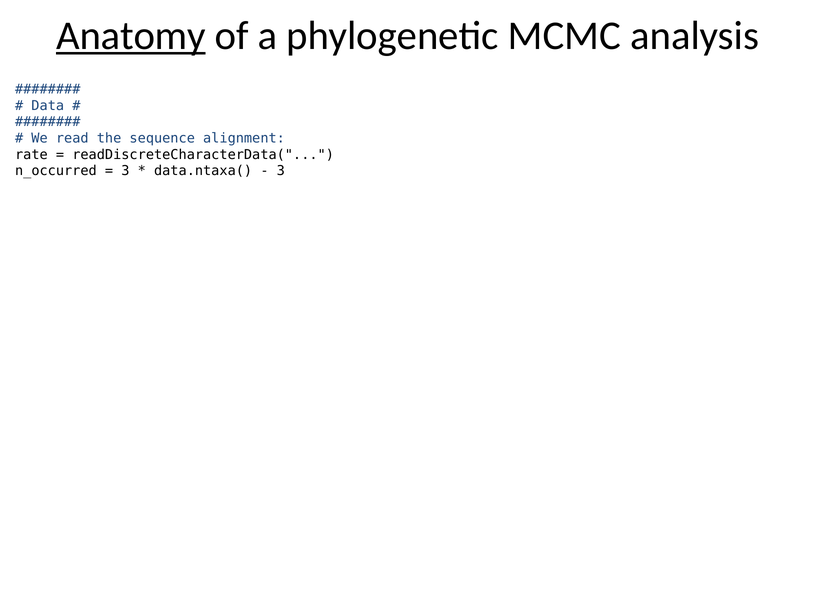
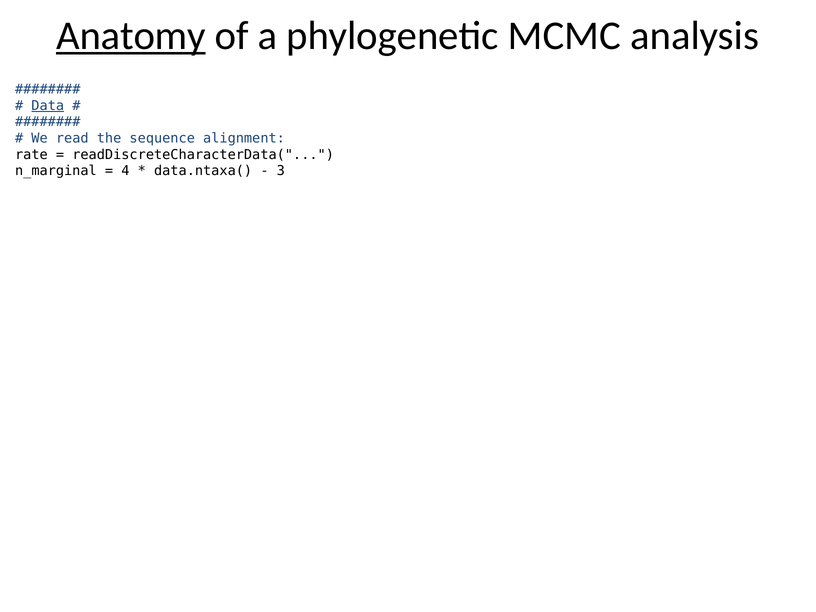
Data underline: none -> present
n_occurred: n_occurred -> n_marginal
3 at (125, 171): 3 -> 4
